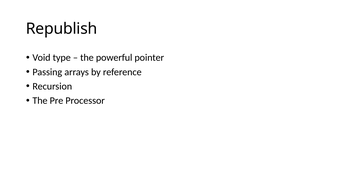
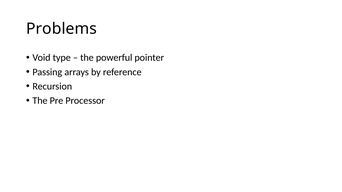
Republish: Republish -> Problems
